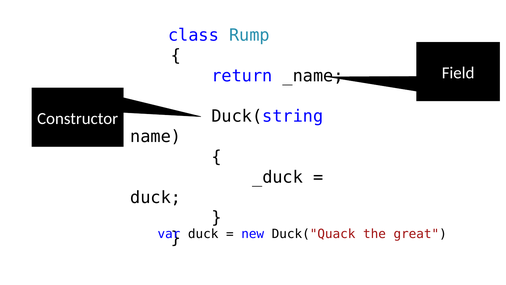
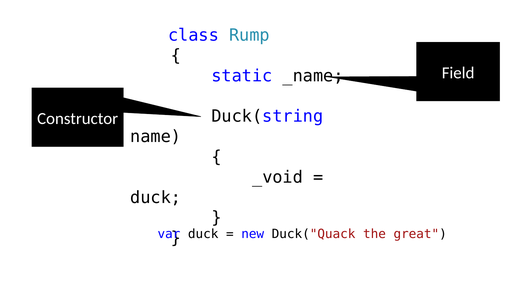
return: return -> static
_duck: _duck -> _void
